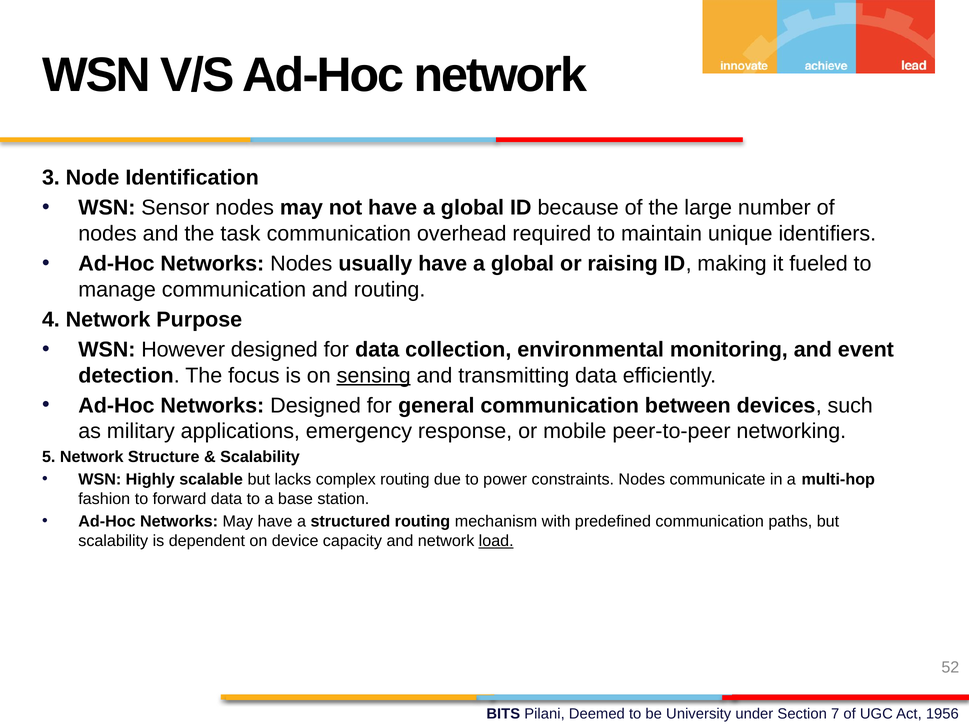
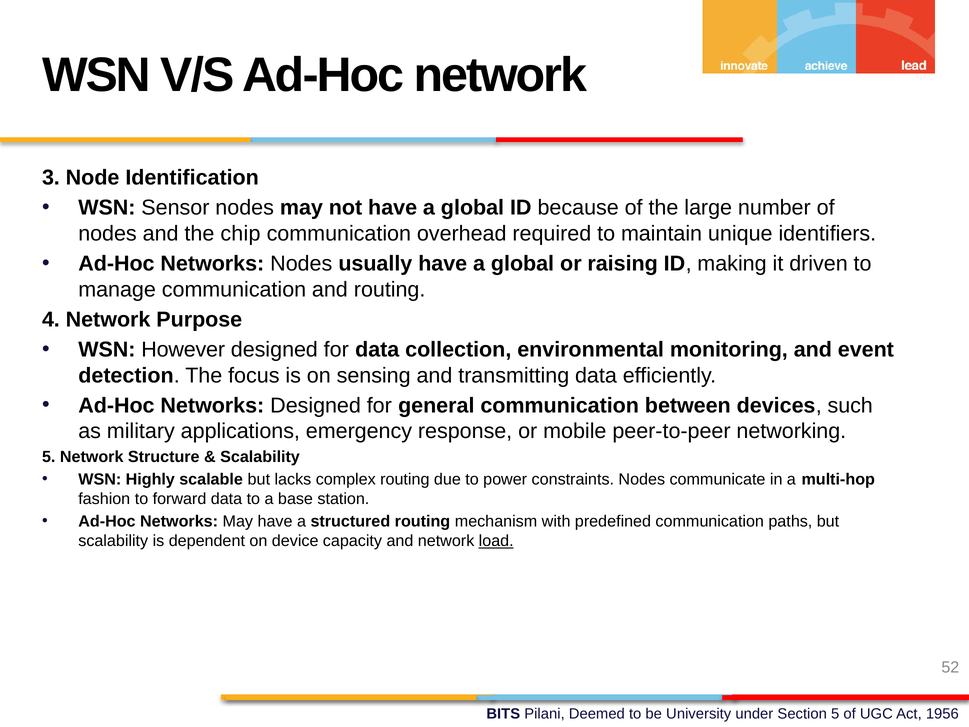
task: task -> chip
fueled: fueled -> driven
sensing underline: present -> none
7 at (835, 714): 7 -> 5
